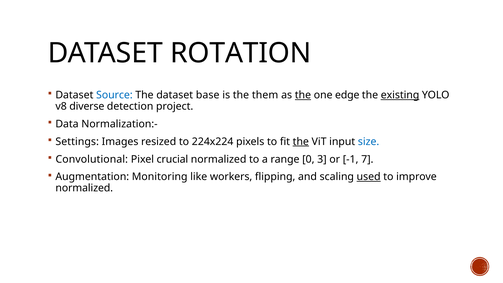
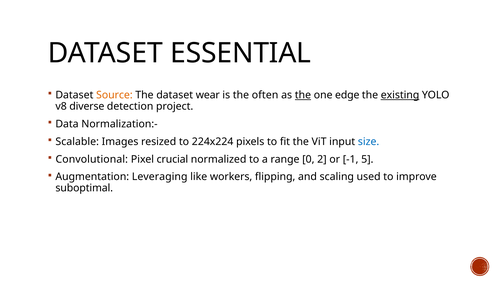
ROTATION: ROTATION -> ESSENTIAL
Source colour: blue -> orange
base: base -> wear
them: them -> often
Settings: Settings -> Scalable
the at (301, 142) underline: present -> none
3: 3 -> 2
7: 7 -> 5
Monitoring: Monitoring -> Leveraging
used underline: present -> none
normalized at (84, 188): normalized -> suboptimal
